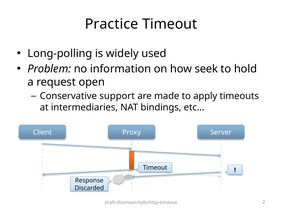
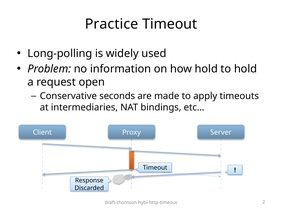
how seek: seek -> hold
support: support -> seconds
